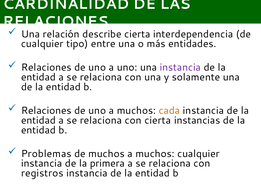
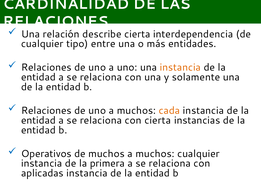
instancia at (180, 67) colour: purple -> orange
Problemas: Problemas -> Operativos
registros: registros -> aplicadas
